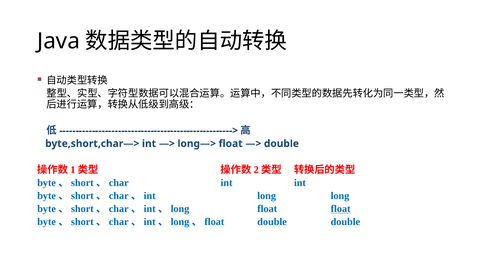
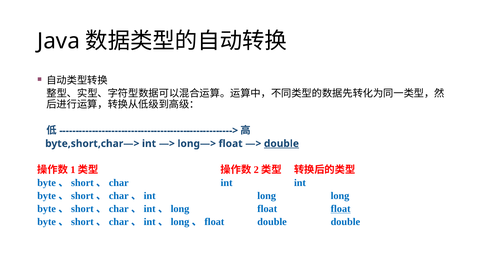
double at (281, 144) underline: none -> present
